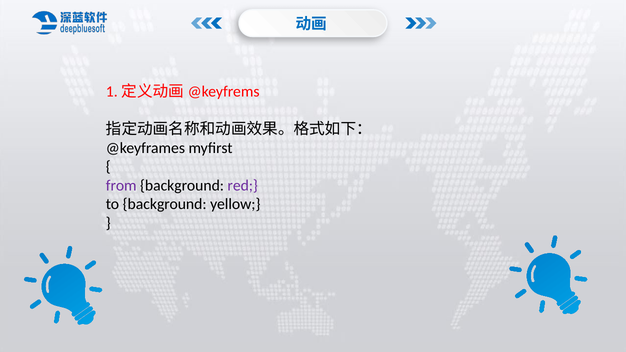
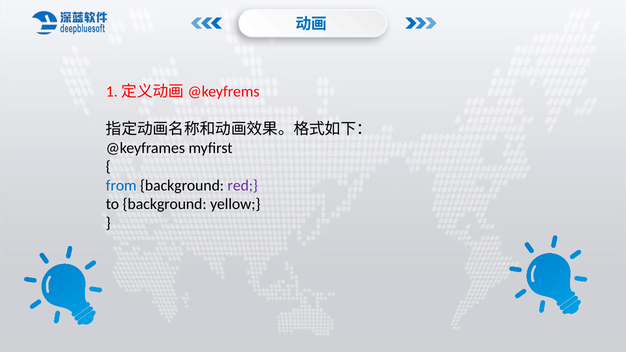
from colour: purple -> blue
